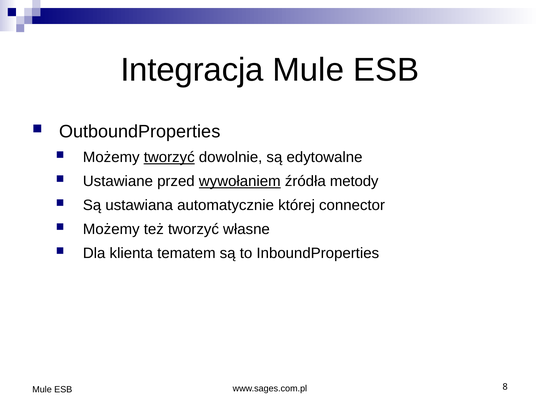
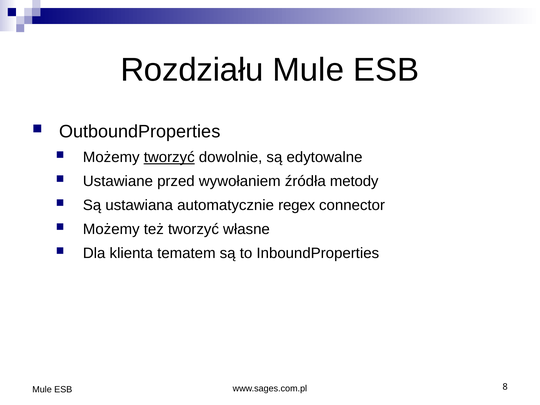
Integracja: Integracja -> Rozdziału
wywołaniem underline: present -> none
której: której -> regex
